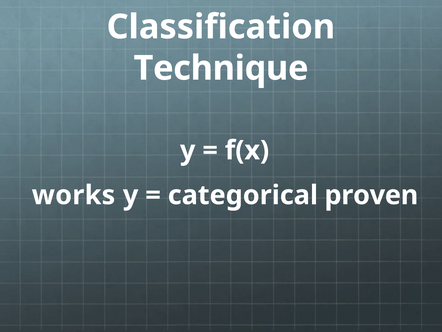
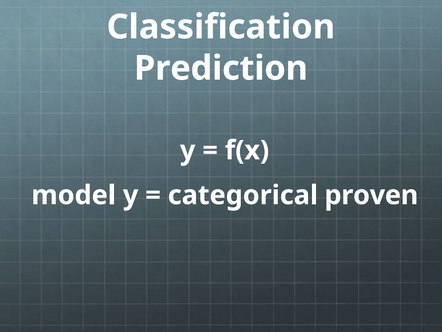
Technique: Technique -> Prediction
works: works -> model
